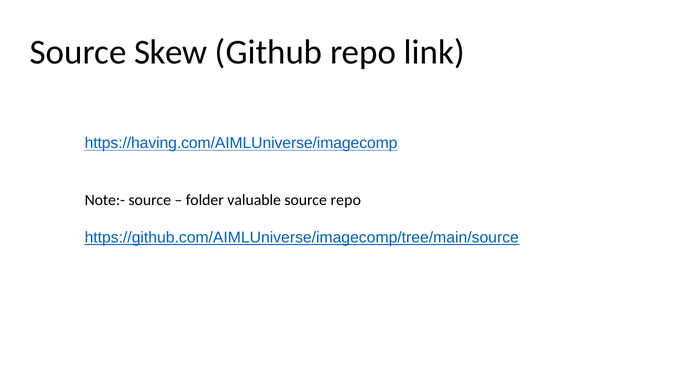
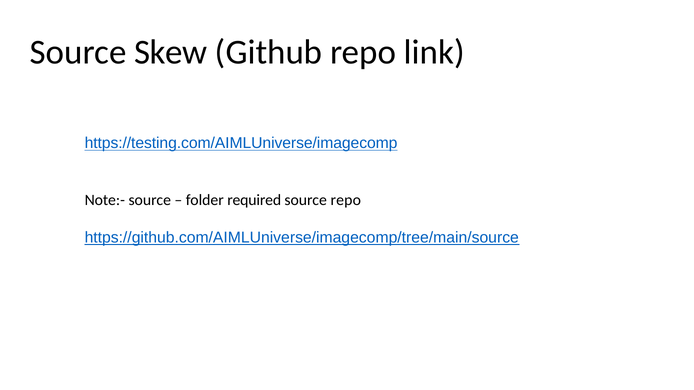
https://having.com/AIMLUniverse/imagecomp: https://having.com/AIMLUniverse/imagecomp -> https://testing.com/AIMLUniverse/imagecomp
valuable: valuable -> required
